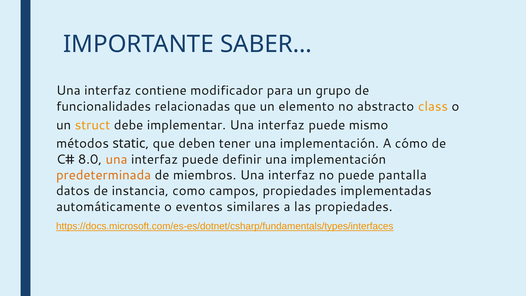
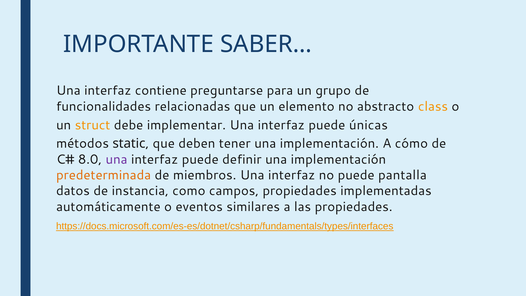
modificador: modificador -> preguntarse
mismo: mismo -> únicas
una at (117, 159) colour: orange -> purple
